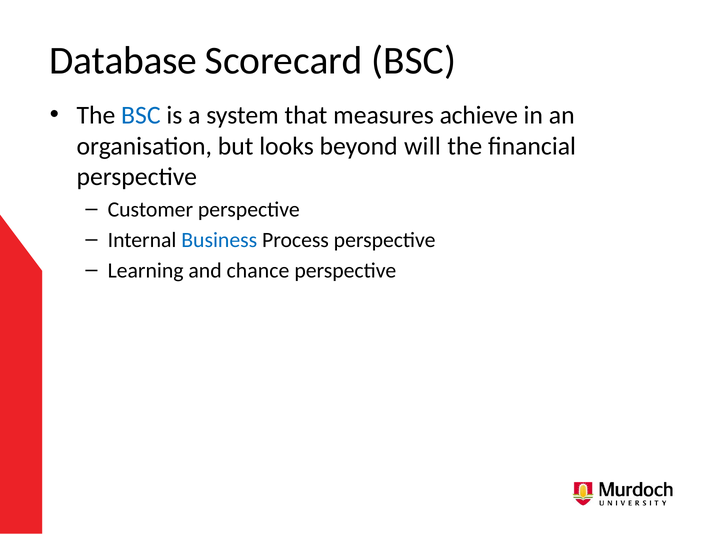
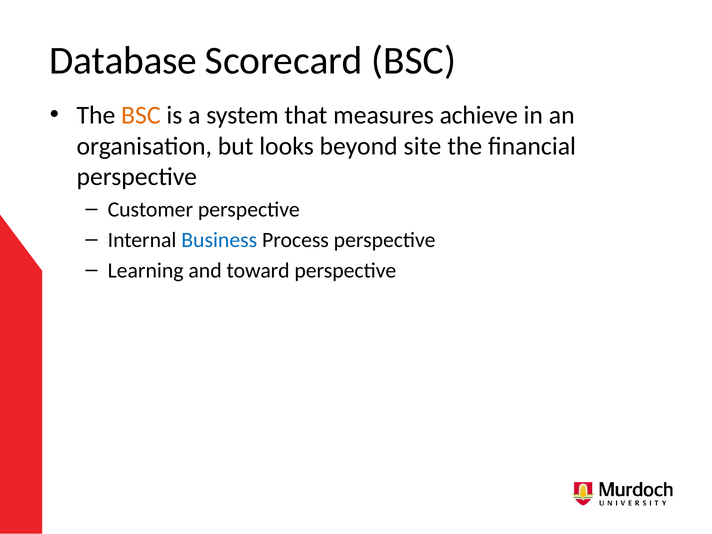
BSC at (141, 115) colour: blue -> orange
will: will -> site
chance: chance -> toward
